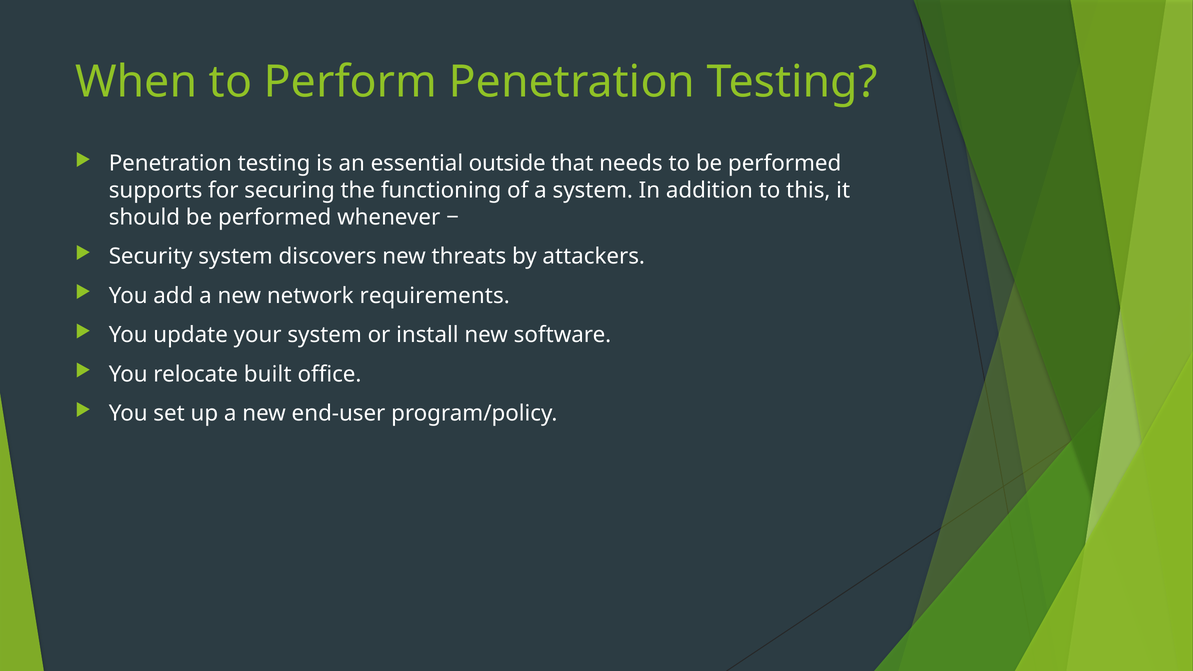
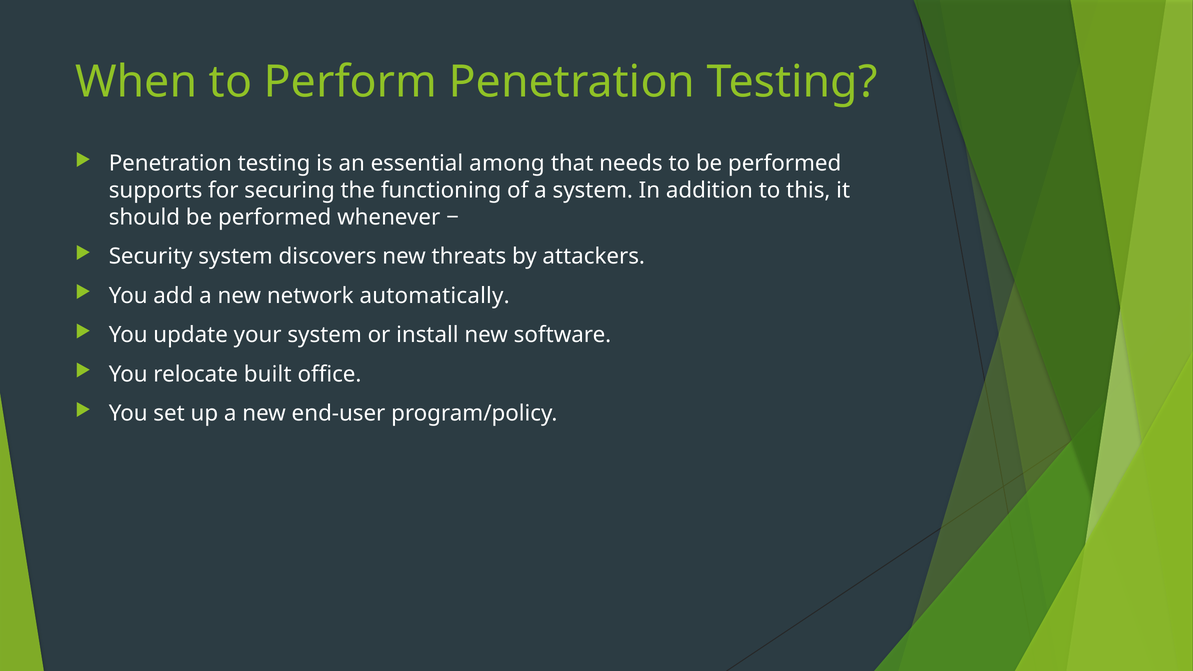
outside: outside -> among
requirements: requirements -> automatically
